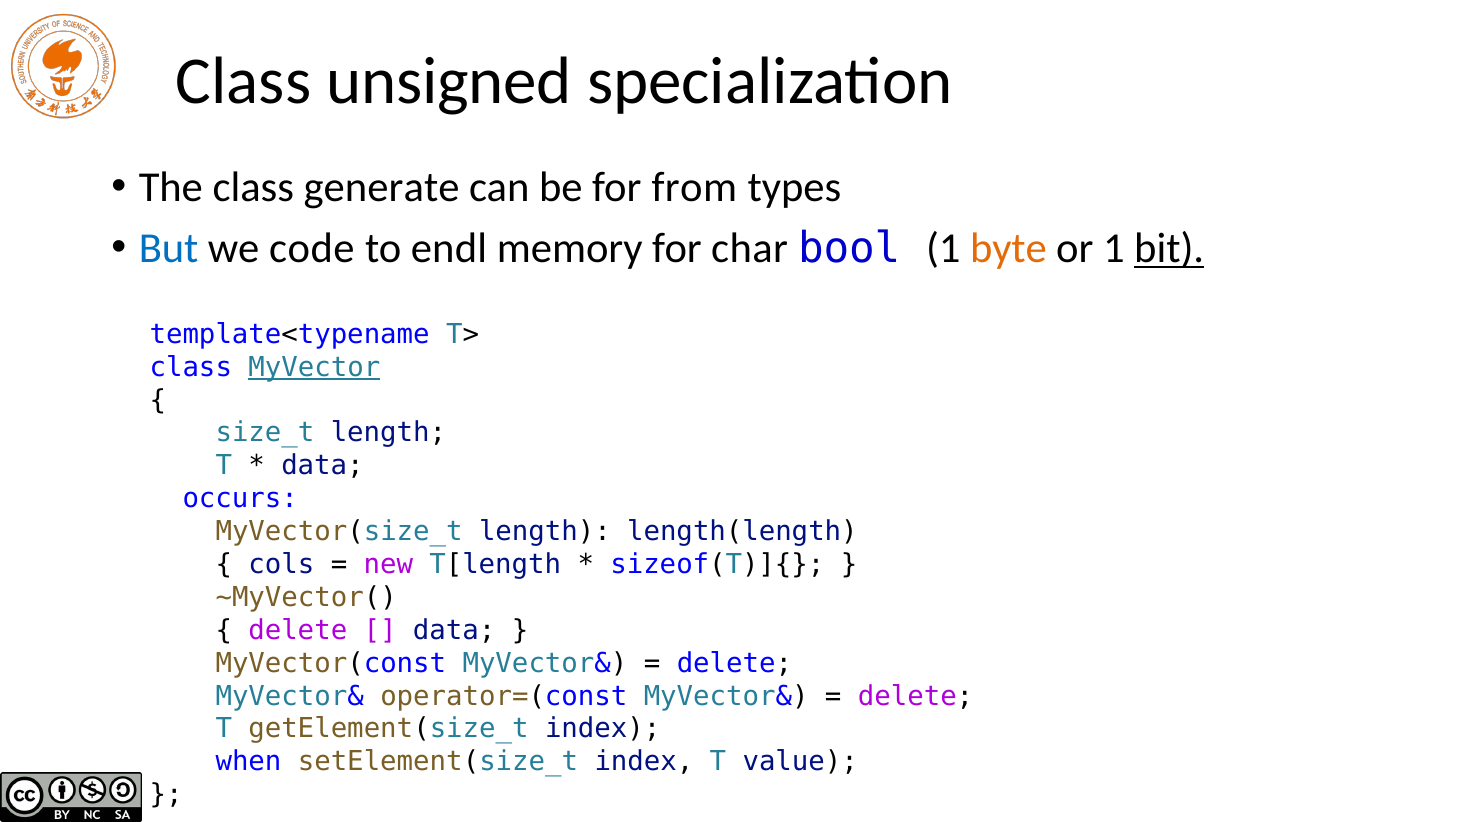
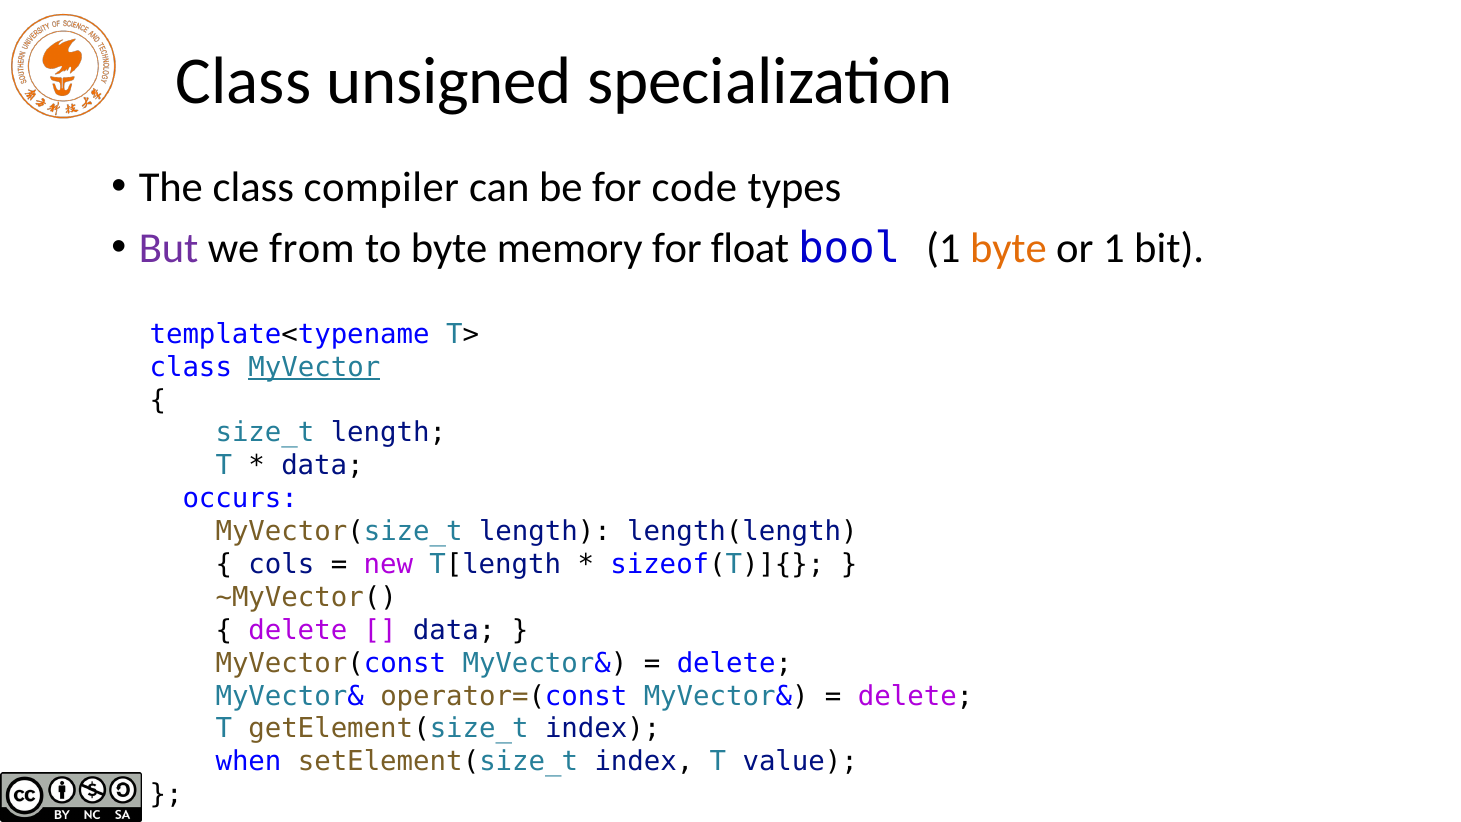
generate: generate -> compiler
from: from -> code
But colour: blue -> purple
code: code -> from
to endl: endl -> byte
char: char -> float
bit underline: present -> none
